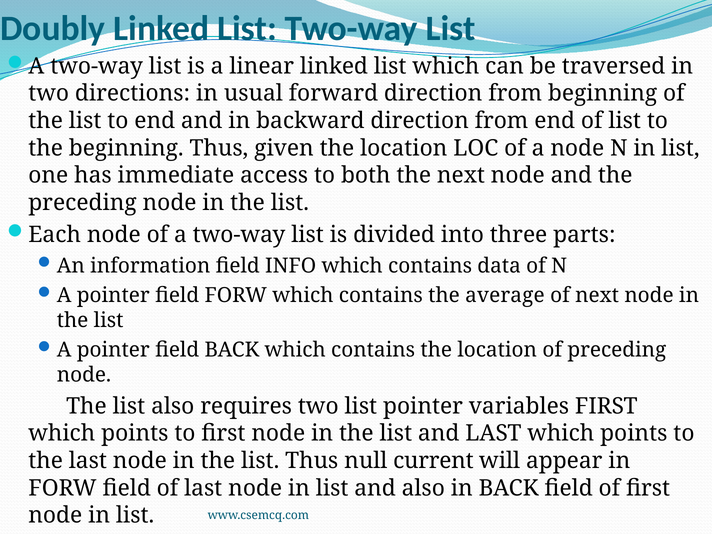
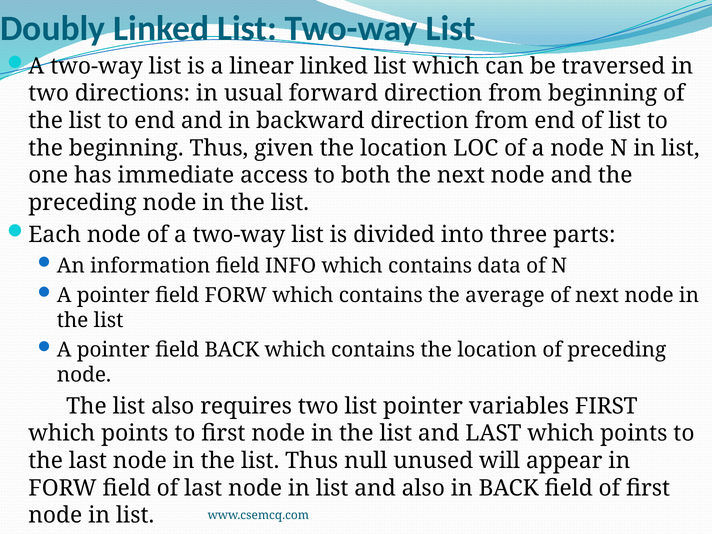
current: current -> unused
